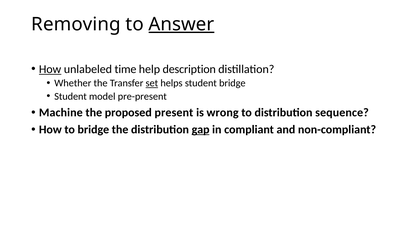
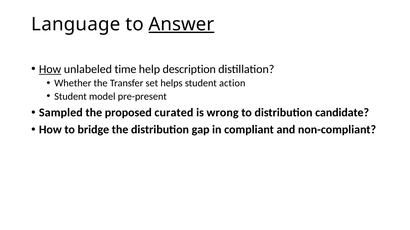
Removing: Removing -> Language
set underline: present -> none
student bridge: bridge -> action
Machine: Machine -> Sampled
present: present -> curated
sequence: sequence -> candidate
gap underline: present -> none
